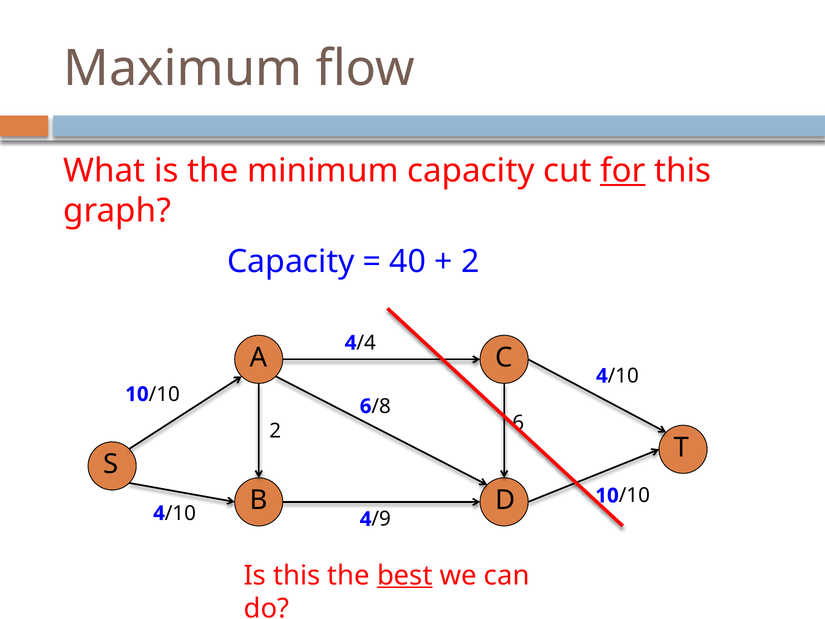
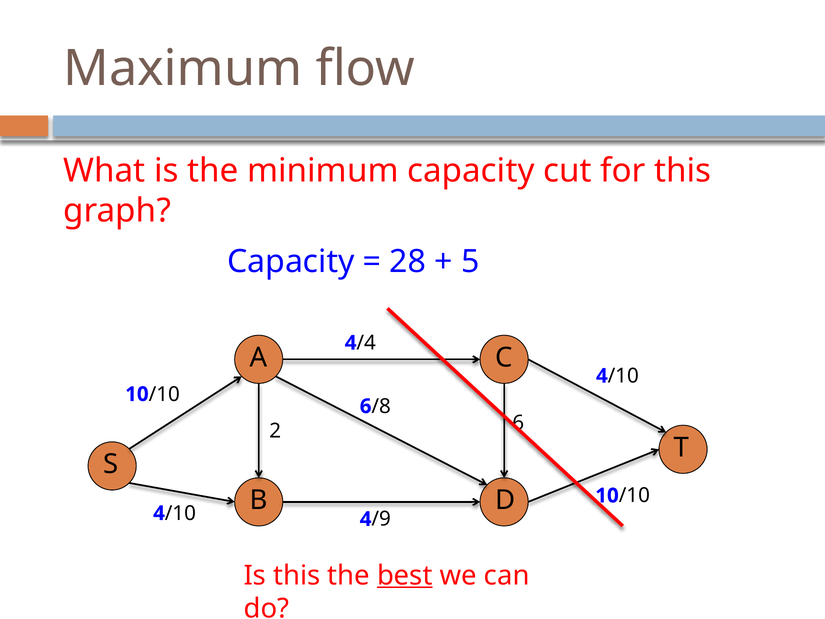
for underline: present -> none
40: 40 -> 28
2 at (470, 261): 2 -> 5
